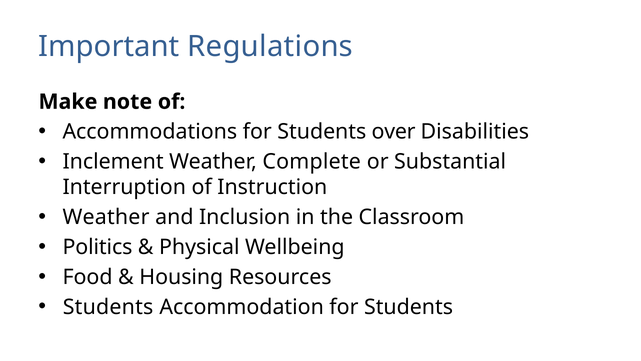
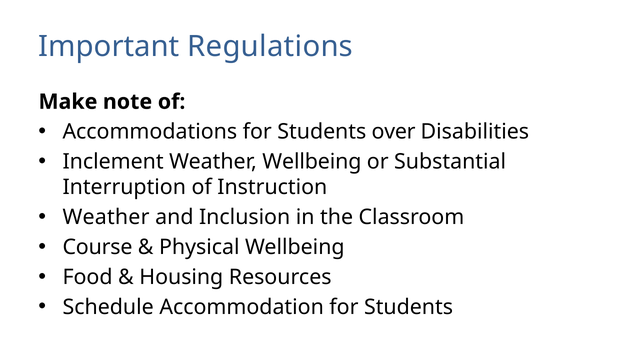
Weather Complete: Complete -> Wellbeing
Politics: Politics -> Course
Students at (108, 307): Students -> Schedule
